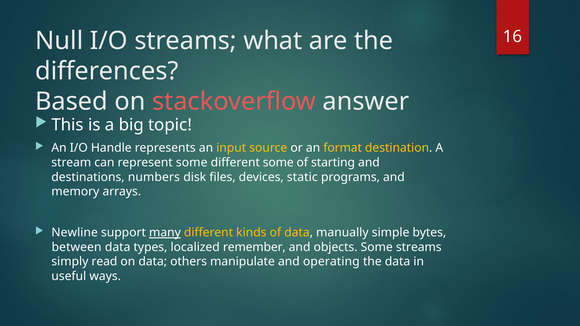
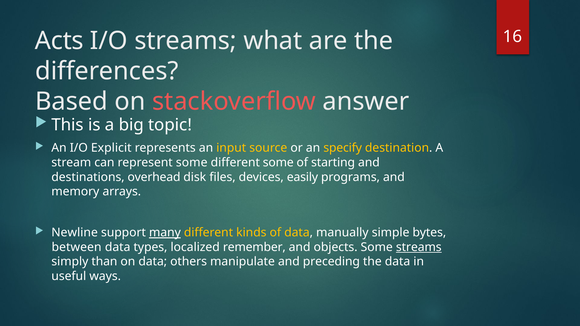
Null: Null -> Acts
Handle: Handle -> Explicit
format: format -> specify
numbers: numbers -> overhead
static: static -> easily
streams at (419, 247) underline: none -> present
read: read -> than
operating: operating -> preceding
